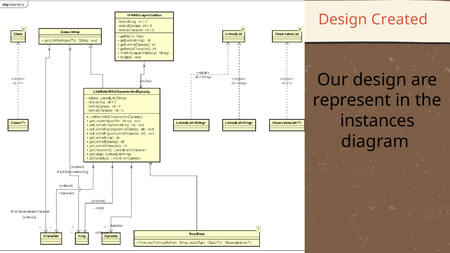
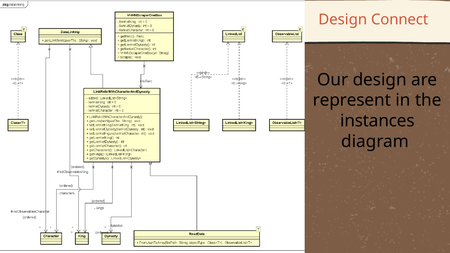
Created: Created -> Connect
